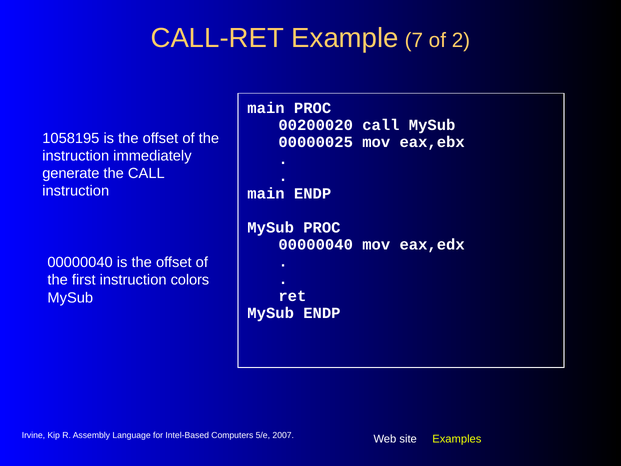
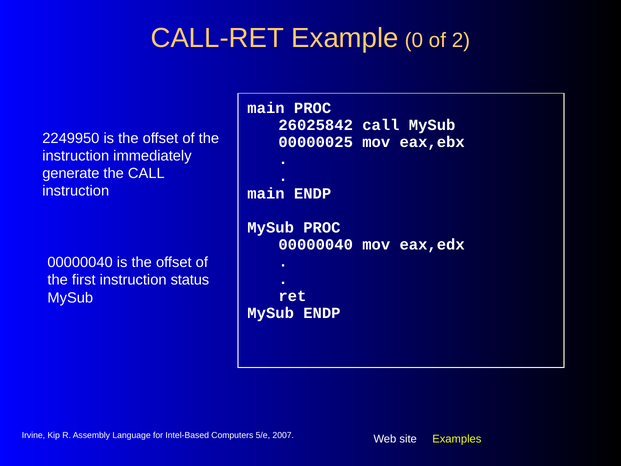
7: 7 -> 0
00200020: 00200020 -> 26025842
1058195: 1058195 -> 2249950
colors: colors -> status
